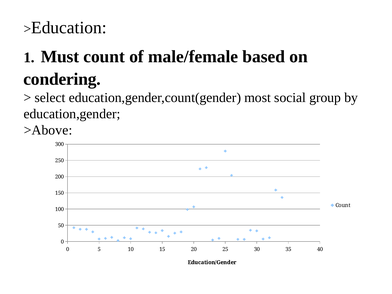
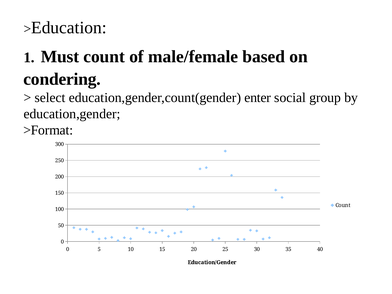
most: most -> enter
>Above: >Above -> >Format
